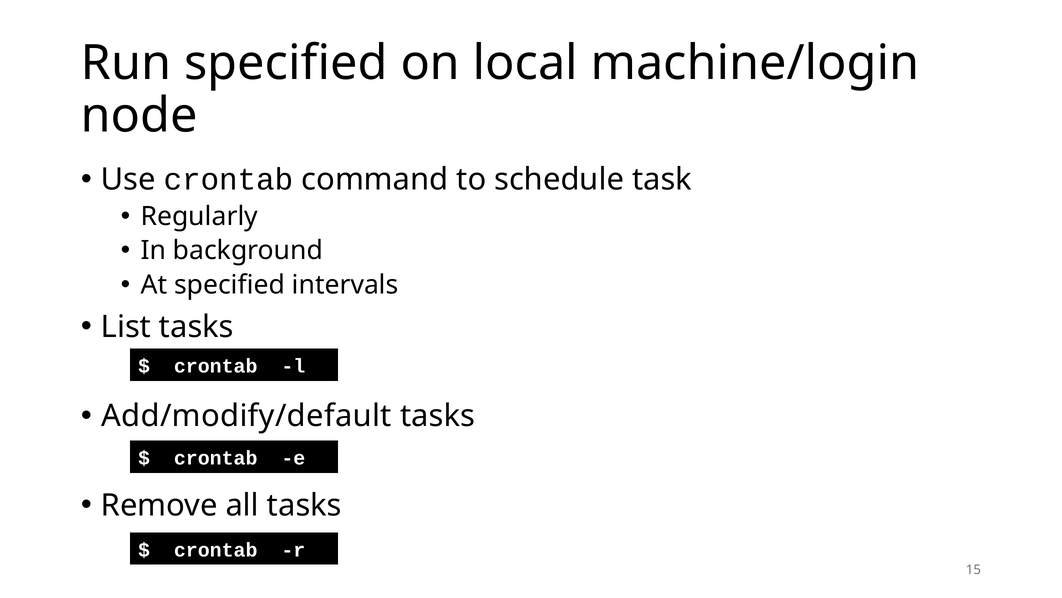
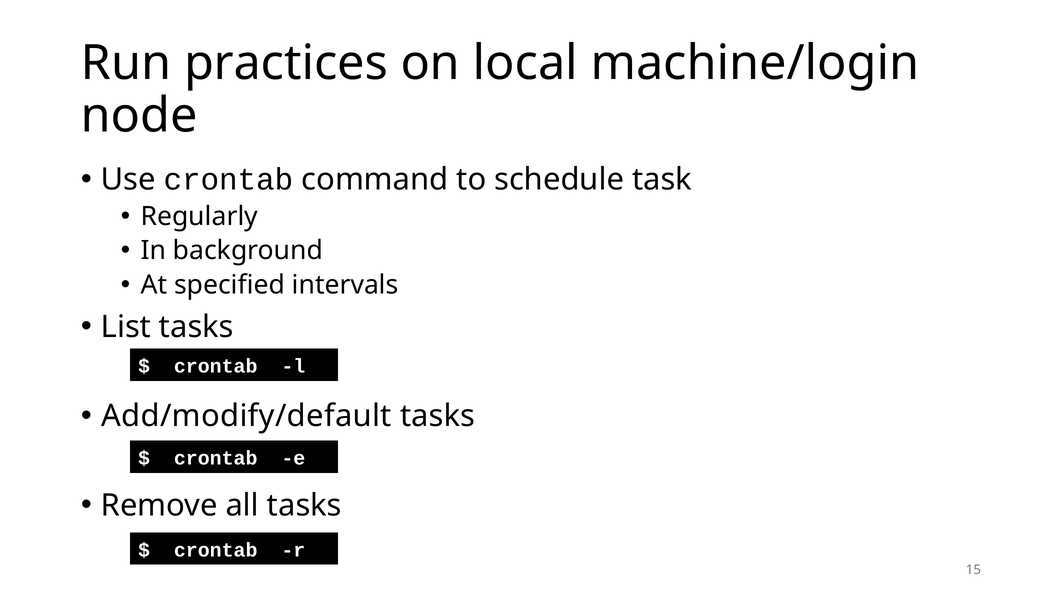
Run specified: specified -> practices
